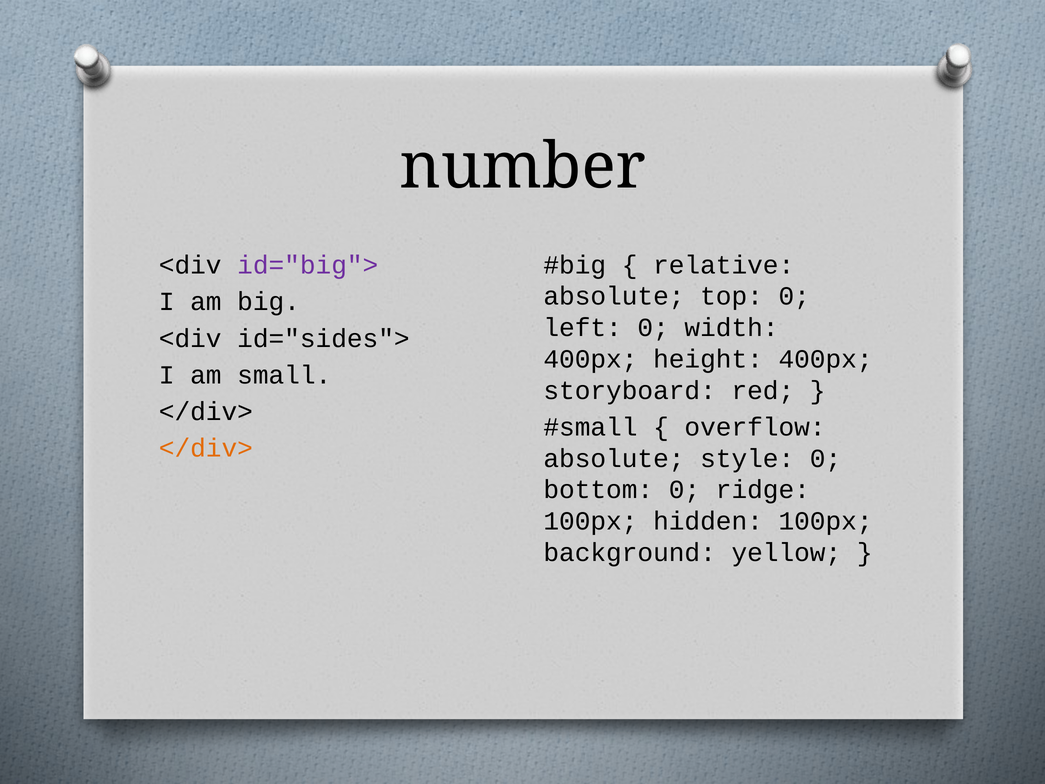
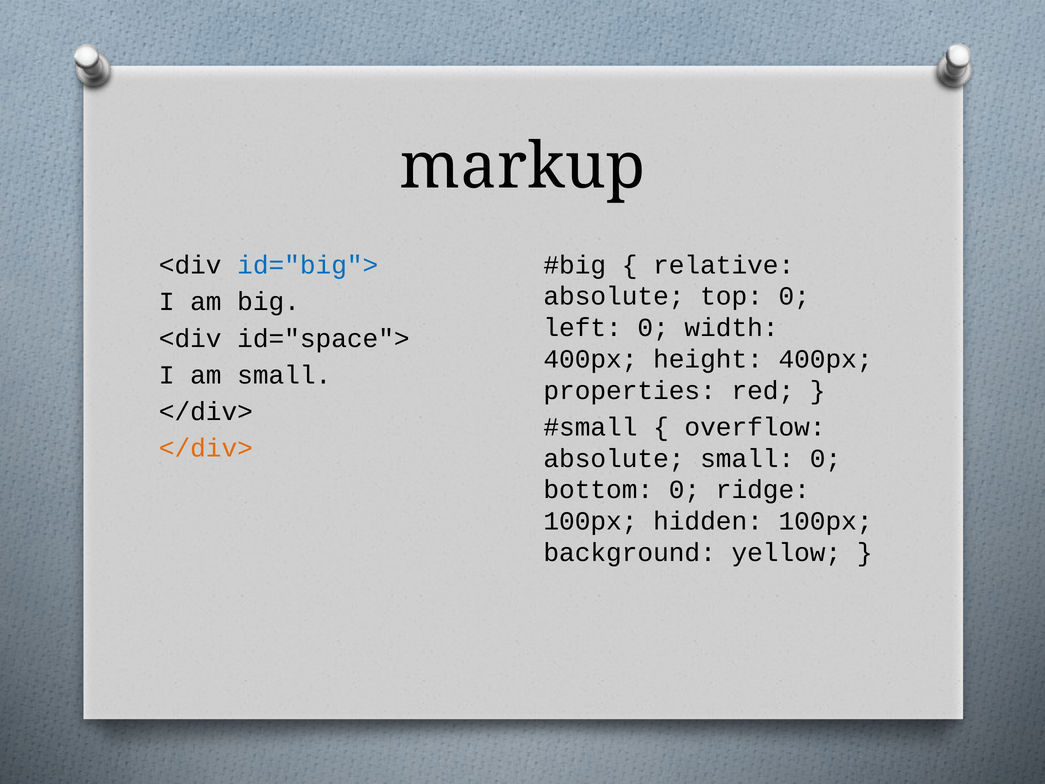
number: number -> markup
id="big"> colour: purple -> blue
id="sides">: id="sides"> -> id="space">
storyboard: storyboard -> properties
absolute style: style -> small
